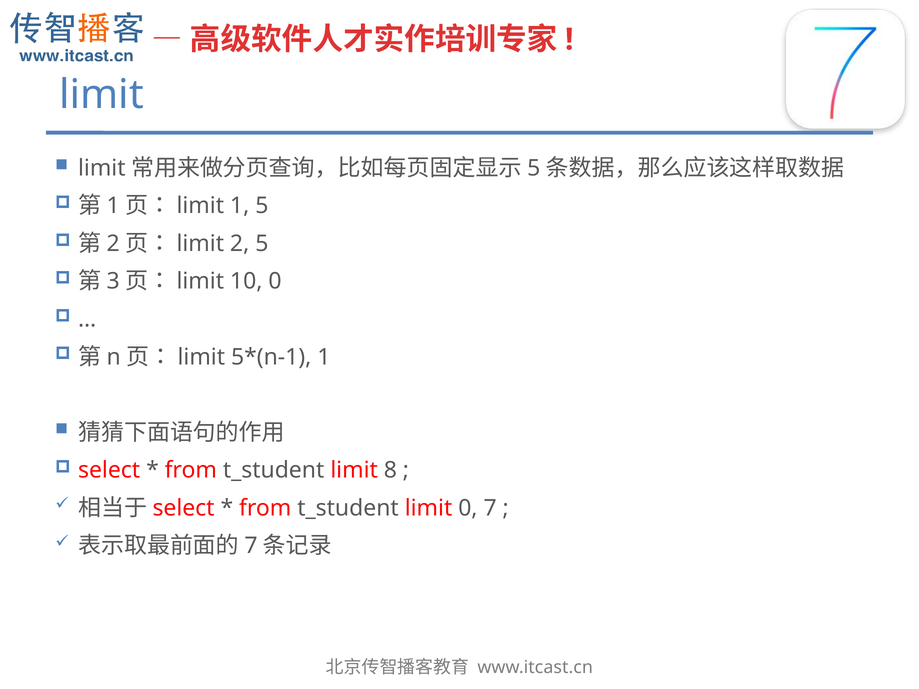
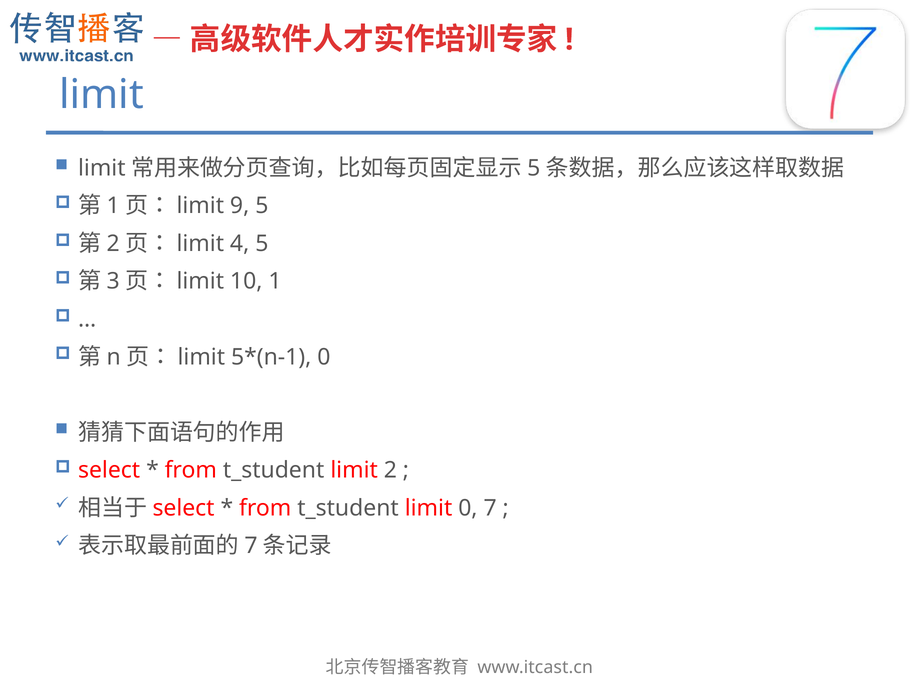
1 at (240, 206): 1 -> 9
2: 2 -> 4
10 0: 0 -> 1
1 at (324, 357): 1 -> 0
8: 8 -> 2
